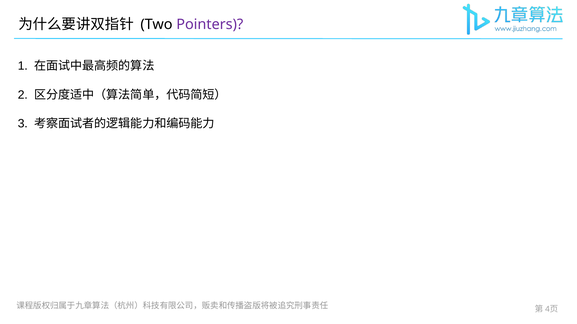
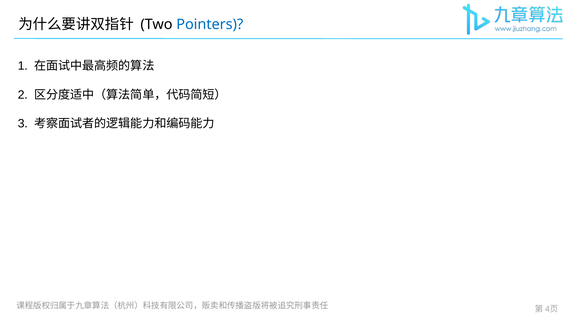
Pointers colour: purple -> blue
